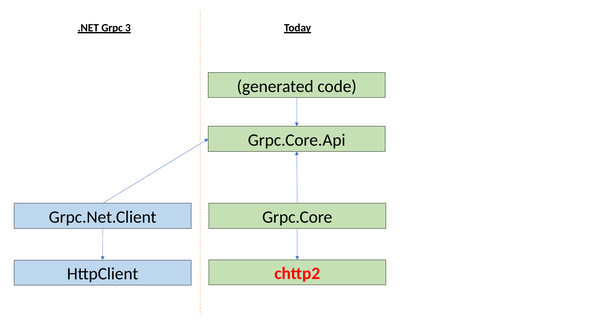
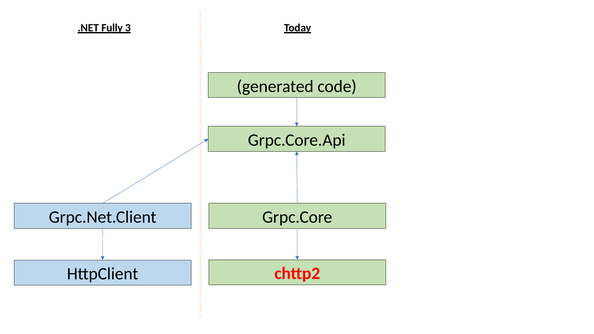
Grpc: Grpc -> Fully
